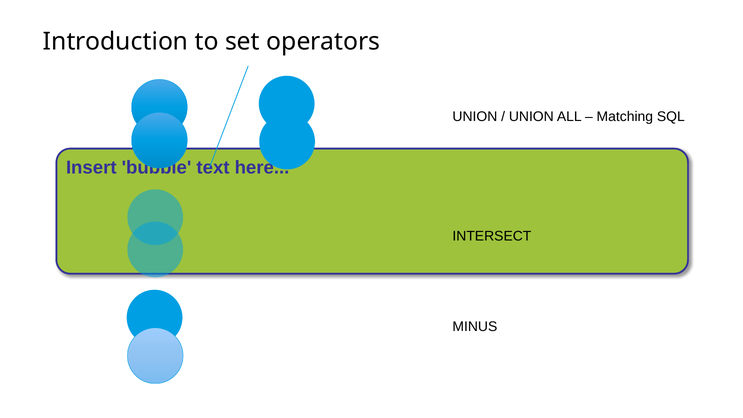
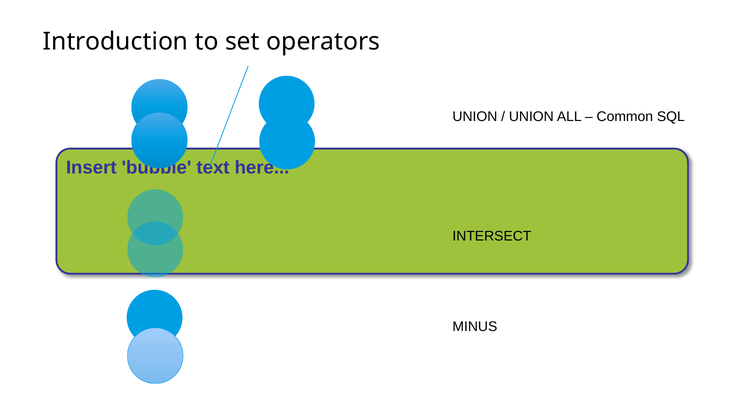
Matching: Matching -> Common
